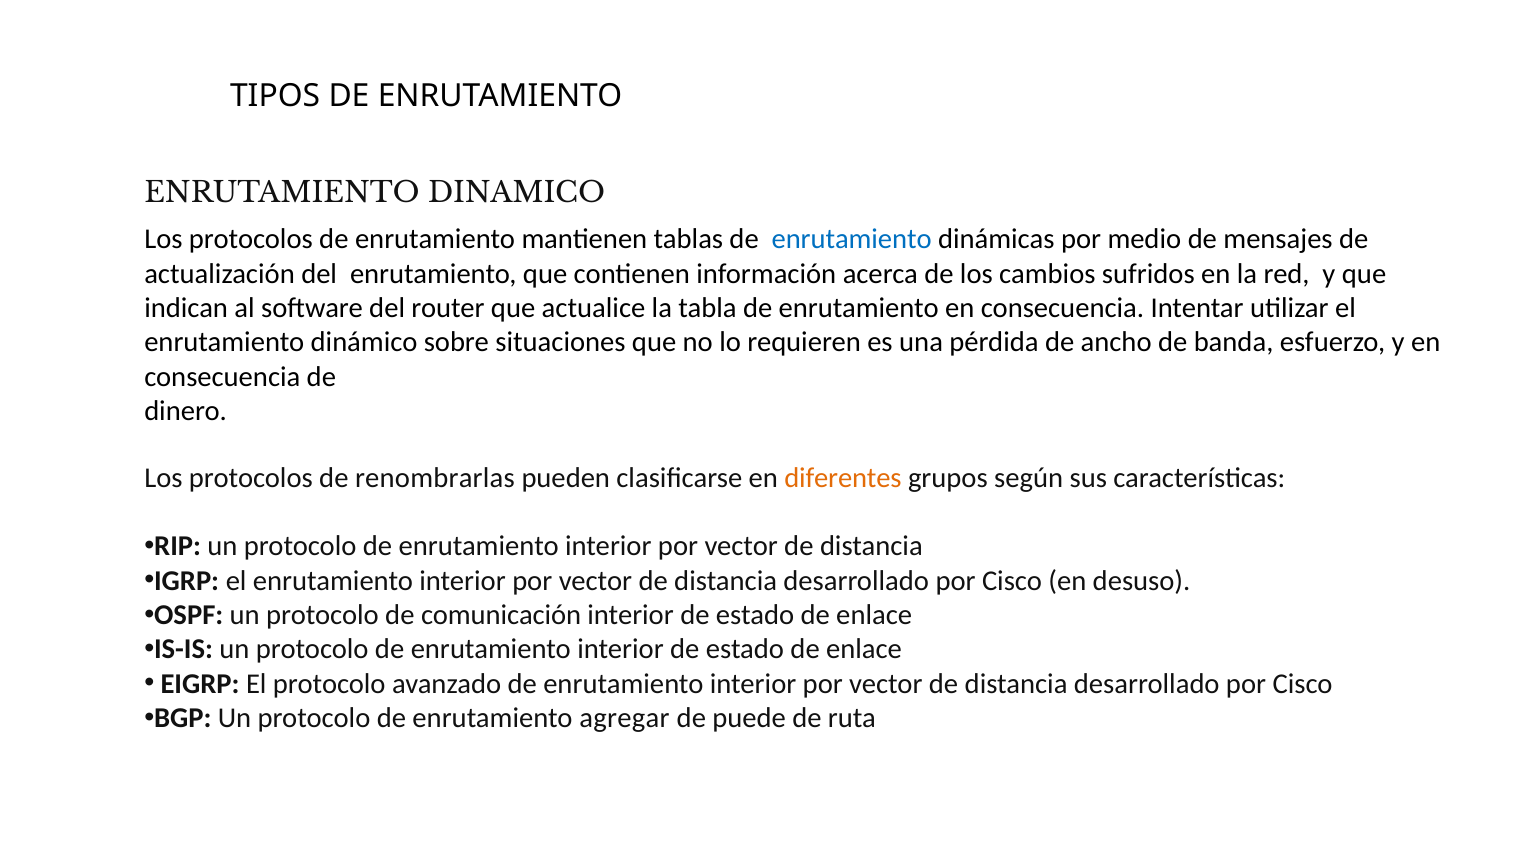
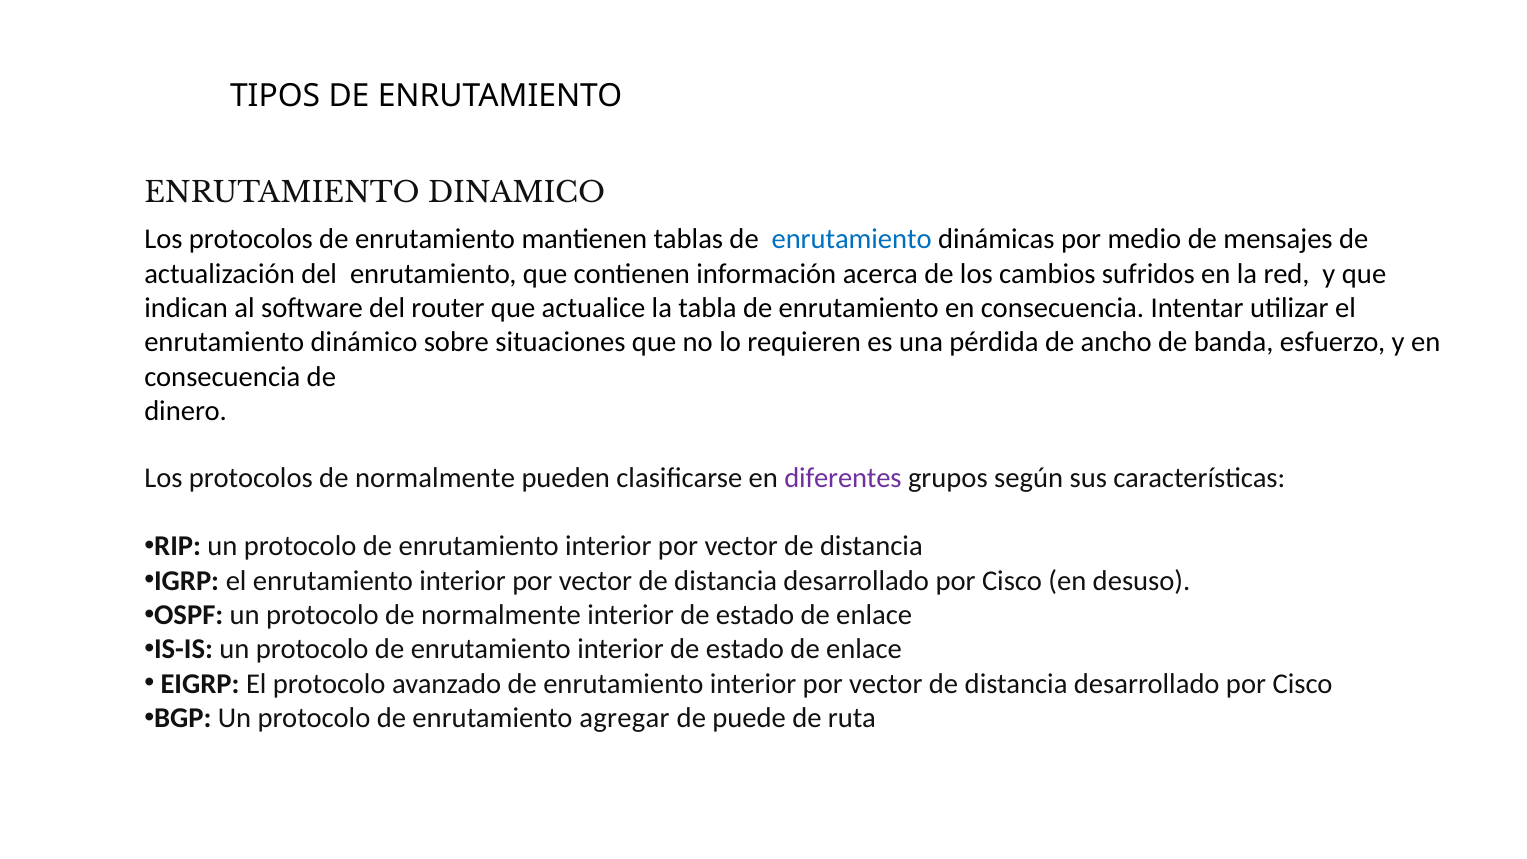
protocolos de renombrarlas: renombrarlas -> normalmente
diferentes colour: orange -> purple
protocolo de comunicación: comunicación -> normalmente
